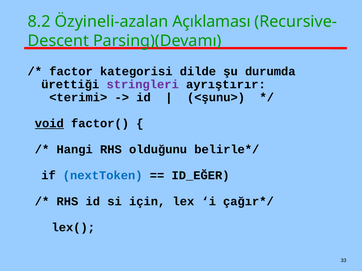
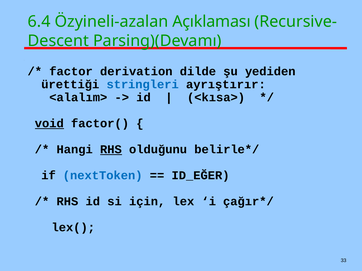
8.2: 8.2 -> 6.4
kategorisi: kategorisi -> derivation
durumda: durumda -> yediden
stringleri colour: purple -> blue
<terimi>: <terimi> -> <alalım>
<şunu>: <şunu> -> <kısa>
RHS at (111, 150) underline: none -> present
